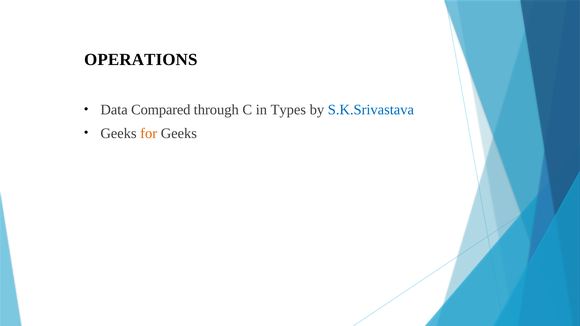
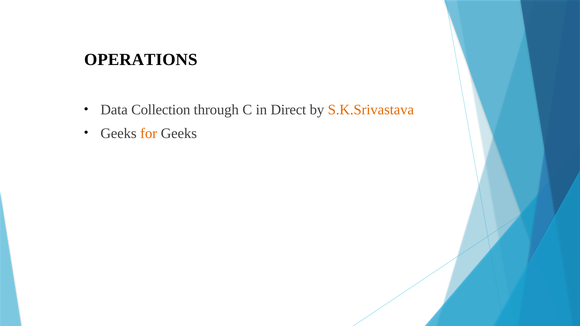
Compared: Compared -> Collection
Types: Types -> Direct
S.K.Srivastava colour: blue -> orange
